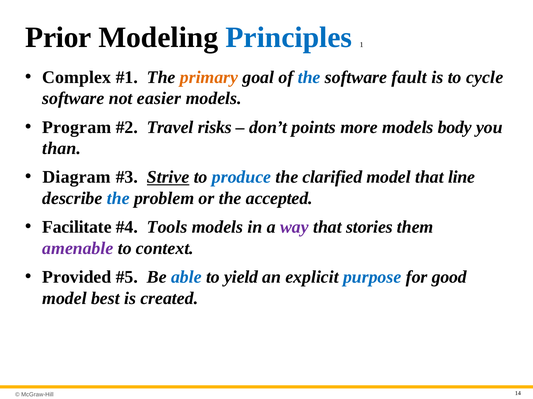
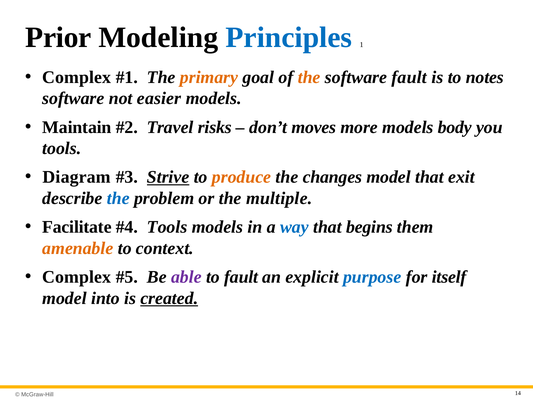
the at (309, 77) colour: blue -> orange
cycle: cycle -> notes
Program: Program -> Maintain
points: points -> moves
than at (62, 149): than -> tools
produce colour: blue -> orange
clarified: clarified -> changes
line: line -> exit
accepted: accepted -> multiple
way colour: purple -> blue
stories: stories -> begins
amenable colour: purple -> orange
Provided at (77, 278): Provided -> Complex
able colour: blue -> purple
to yield: yield -> fault
good: good -> itself
best: best -> into
created underline: none -> present
